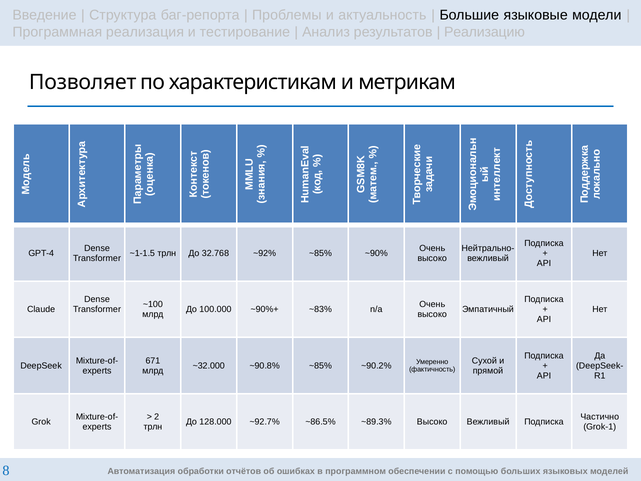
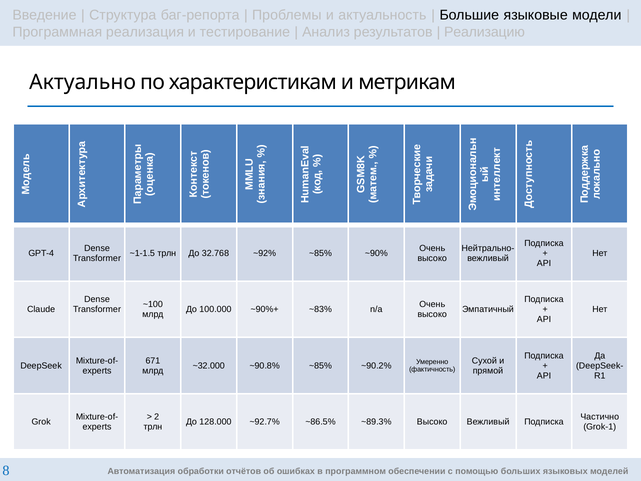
Позволяет: Позволяет -> Актуально
